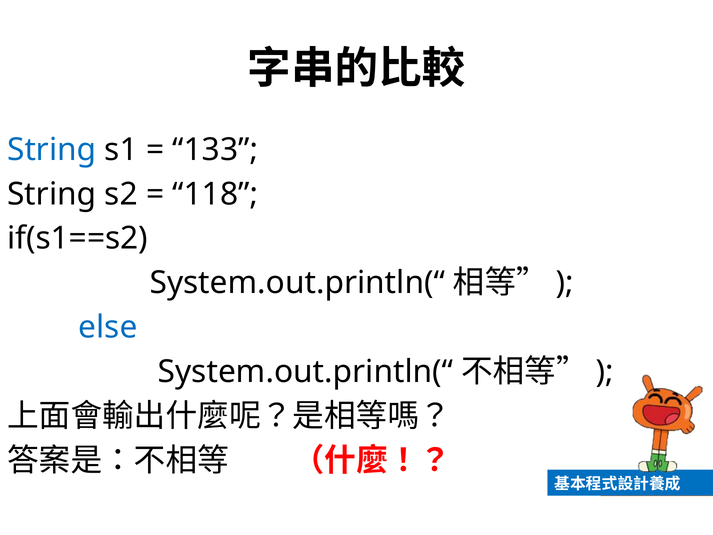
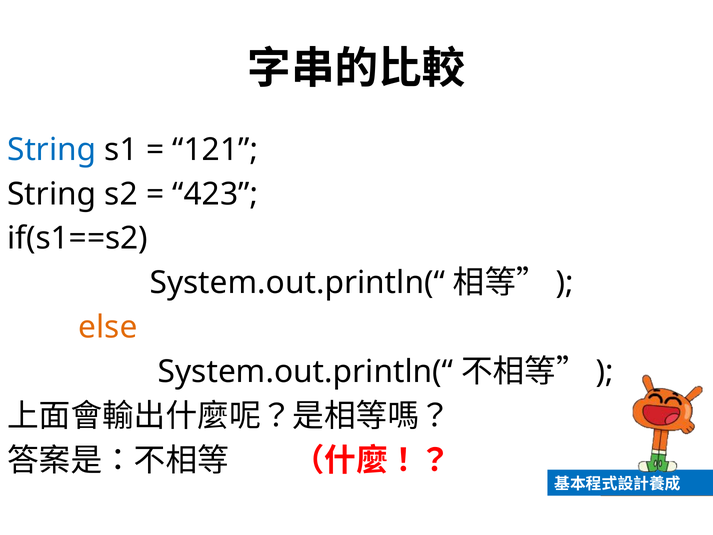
133: 133 -> 121
118: 118 -> 423
else colour: blue -> orange
